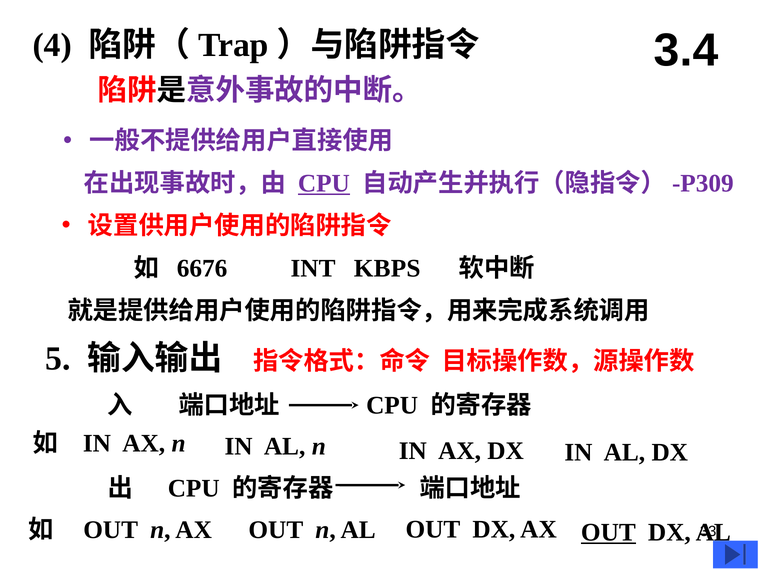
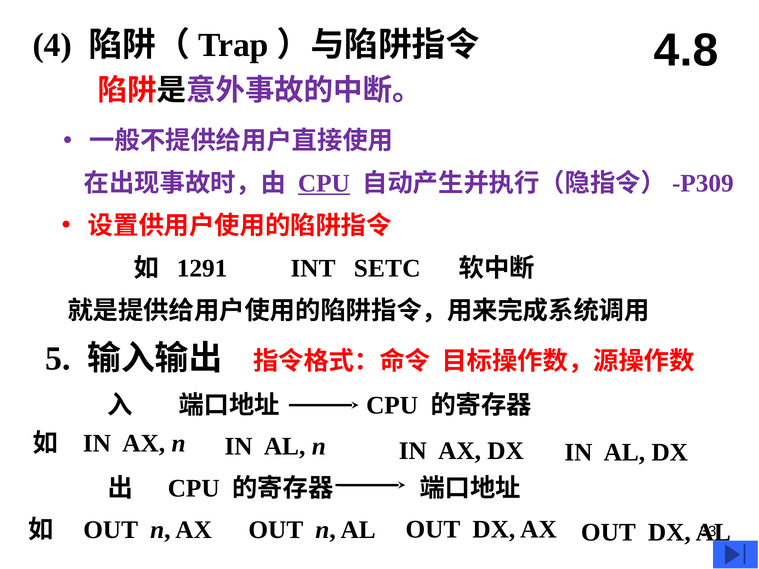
3.4: 3.4 -> 4.8
6676: 6676 -> 1291
KBPS: KBPS -> SETC
OUT at (608, 533) underline: present -> none
